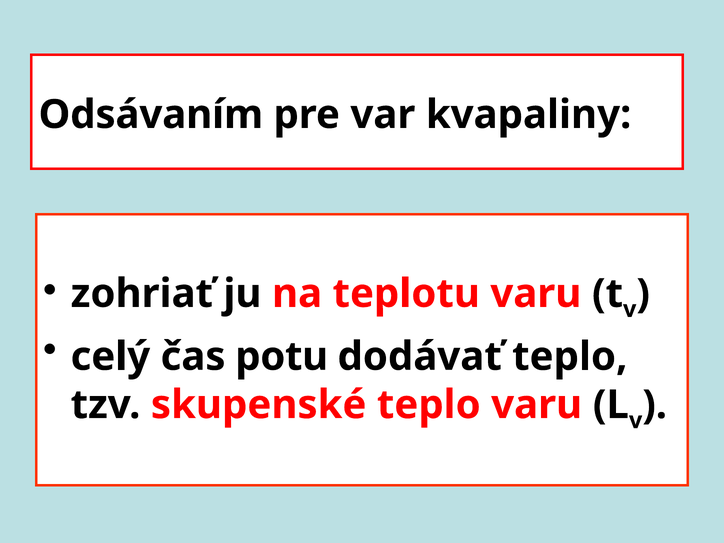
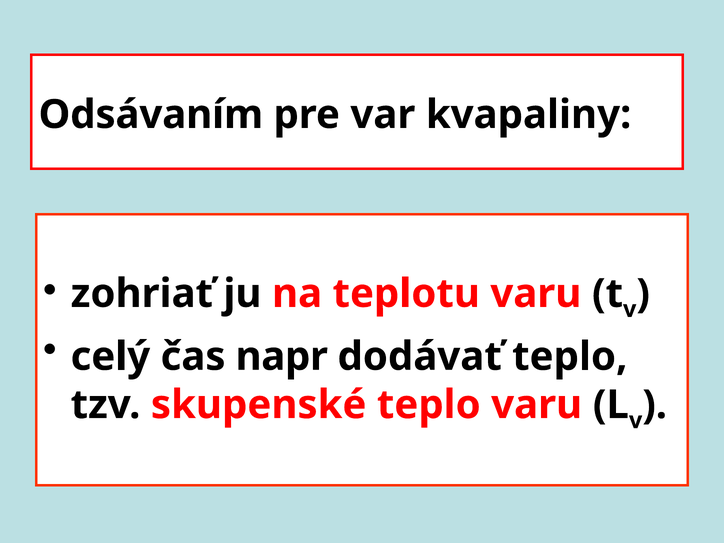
potu: potu -> napr
